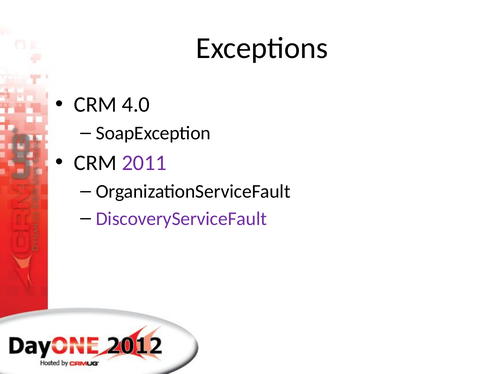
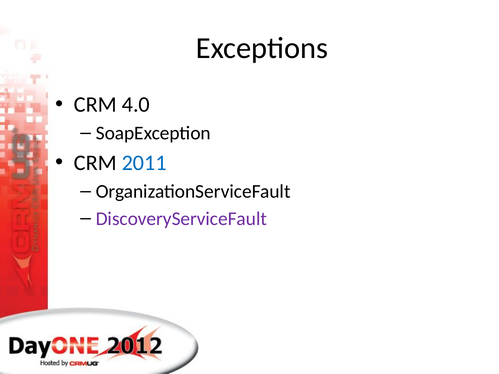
2011 colour: purple -> blue
